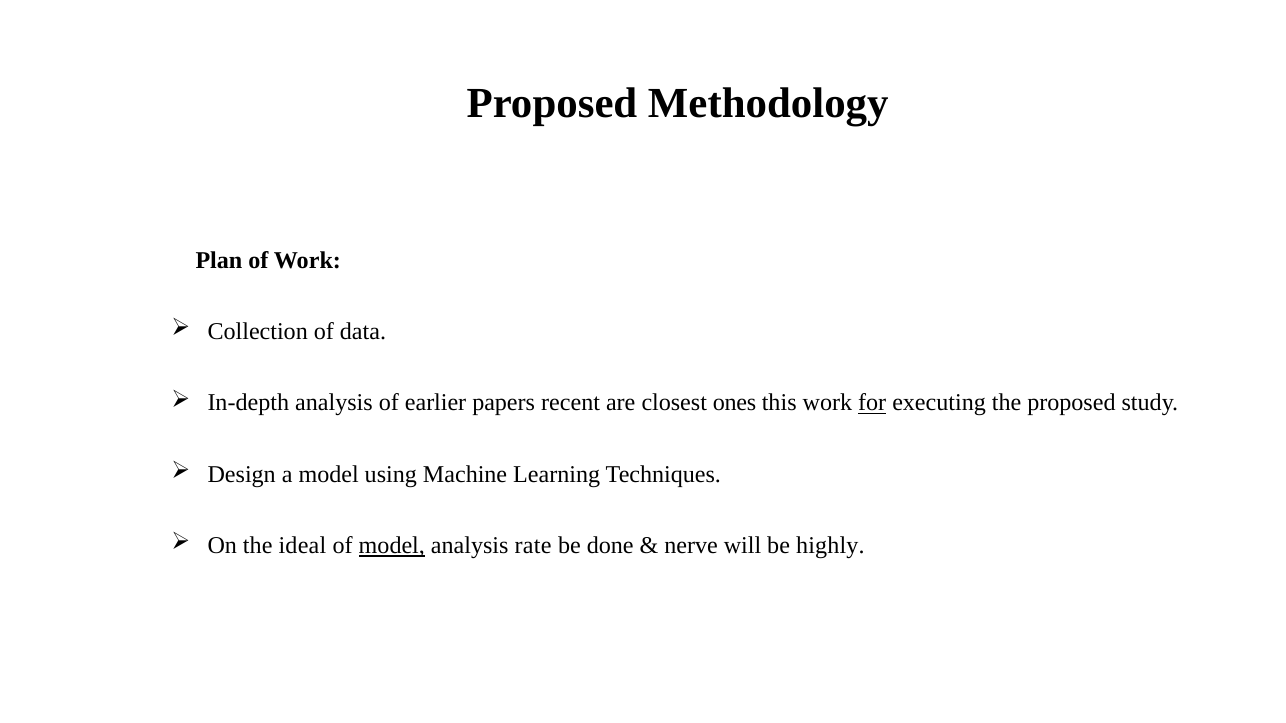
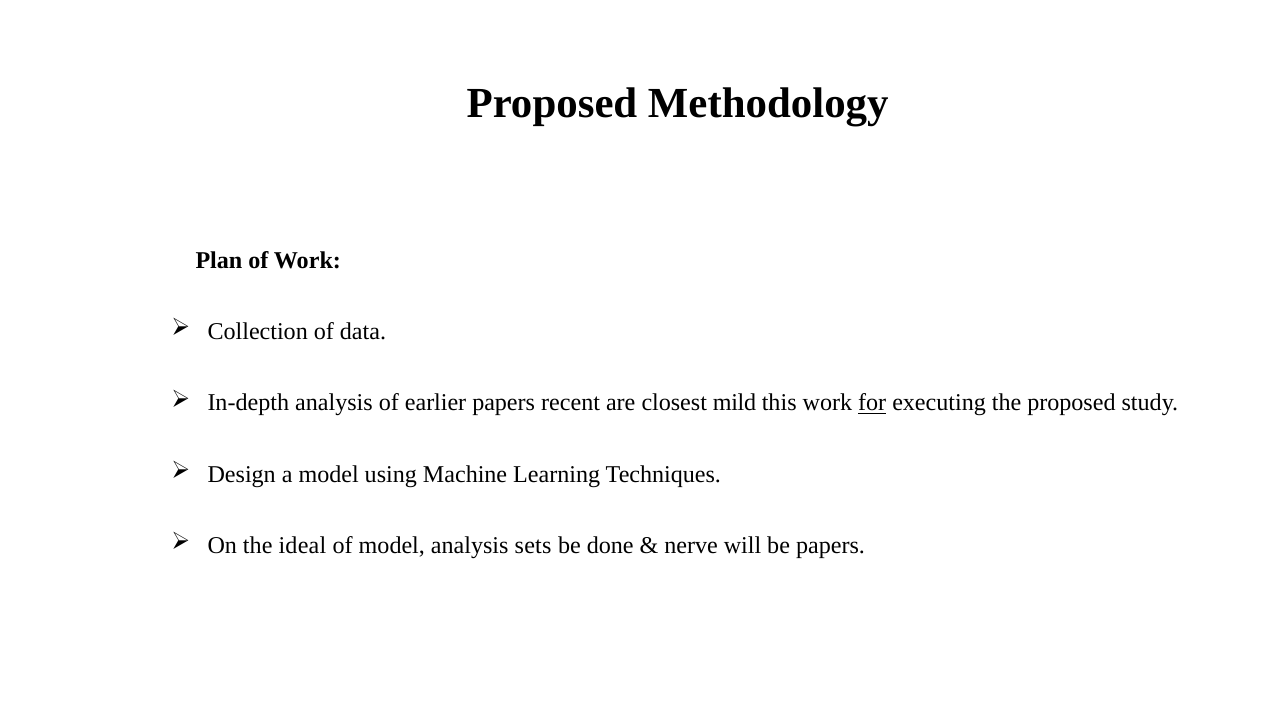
ones: ones -> mild
model at (392, 546) underline: present -> none
rate: rate -> sets
be highly: highly -> papers
